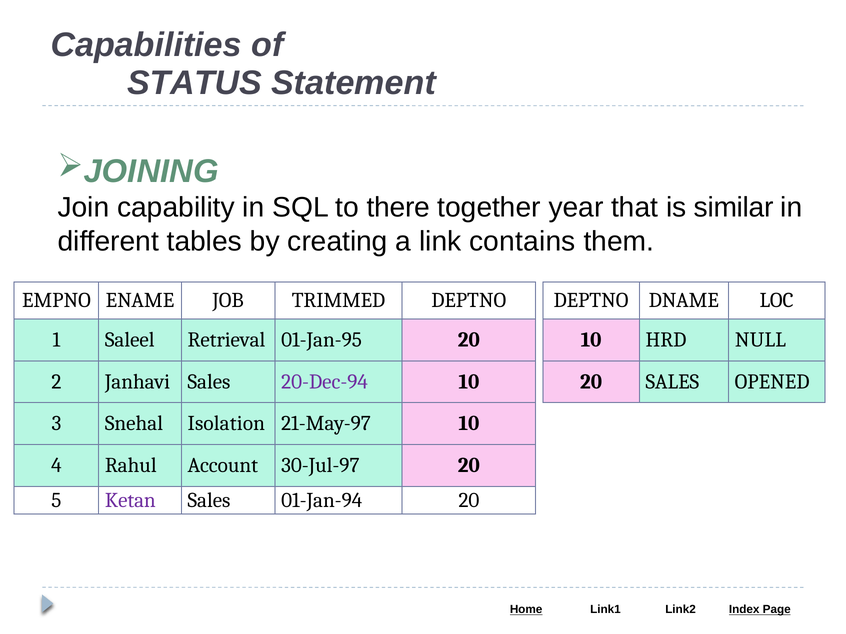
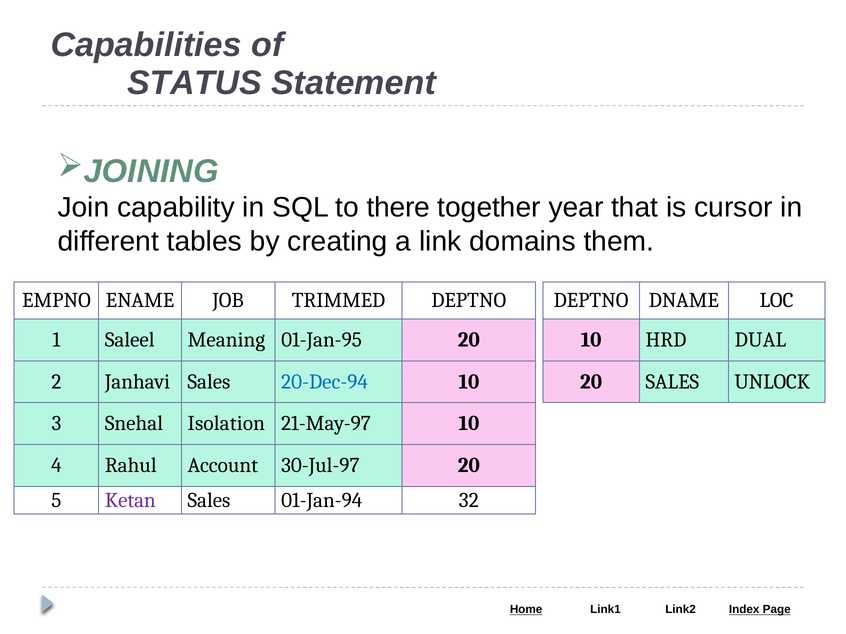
similar: similar -> cursor
contains: contains -> domains
Retrieval: Retrieval -> Meaning
NULL: NULL -> DUAL
20-Dec-94 colour: purple -> blue
OPENED: OPENED -> UNLOCK
01-Jan-94 20: 20 -> 32
